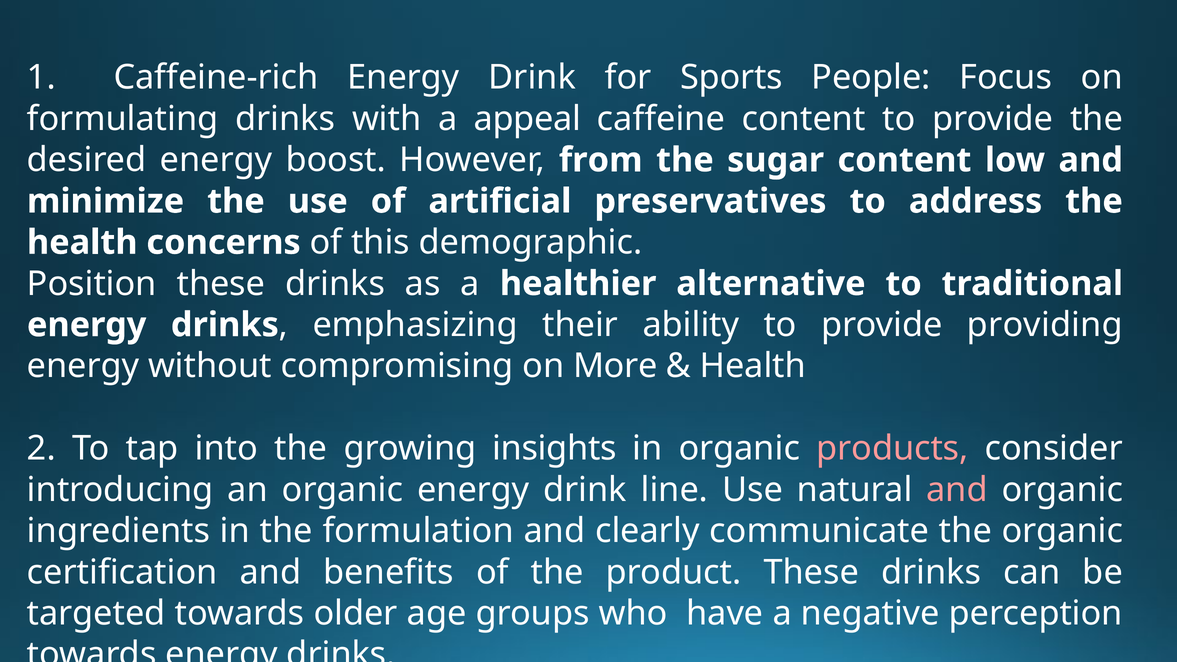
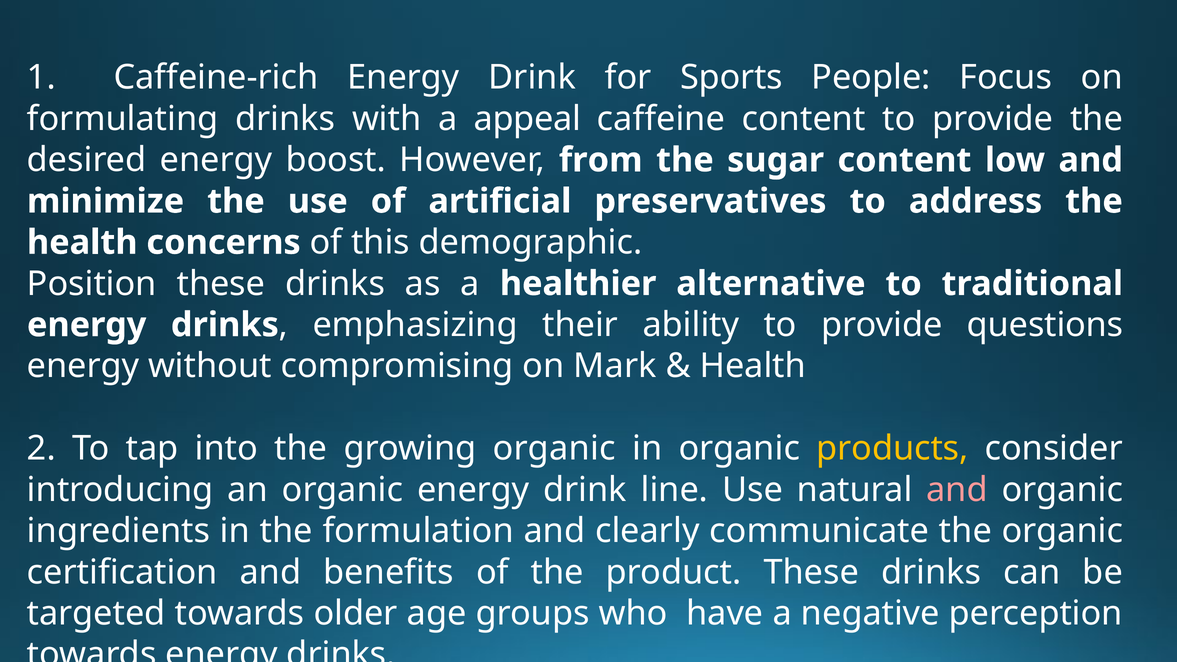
providing: providing -> questions
More: More -> Mark
growing insights: insights -> organic
products colour: pink -> yellow
